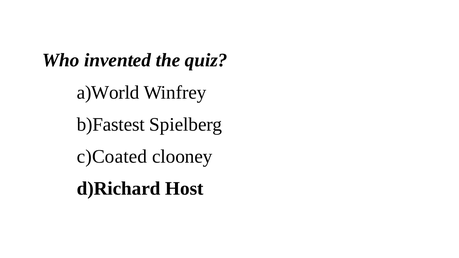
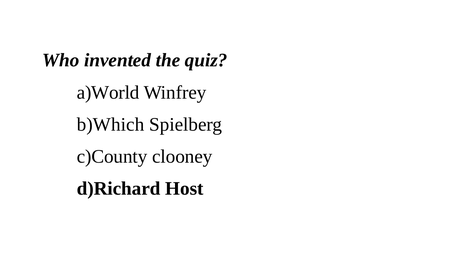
b)Fastest: b)Fastest -> b)Which
c)Coated: c)Coated -> c)County
